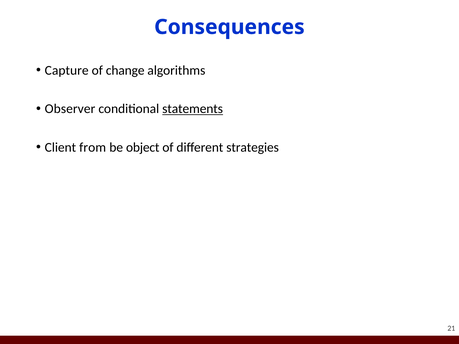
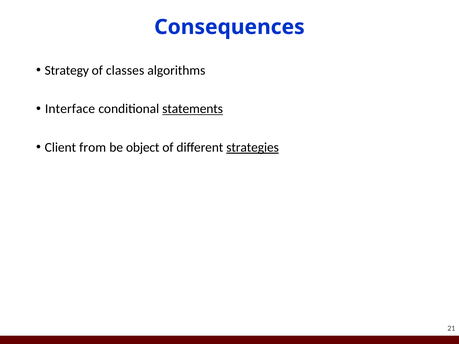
Capture: Capture -> Strategy
change: change -> classes
Observer: Observer -> Interface
strategies underline: none -> present
